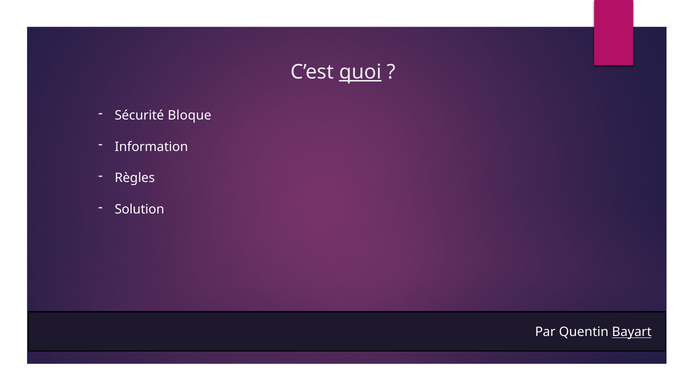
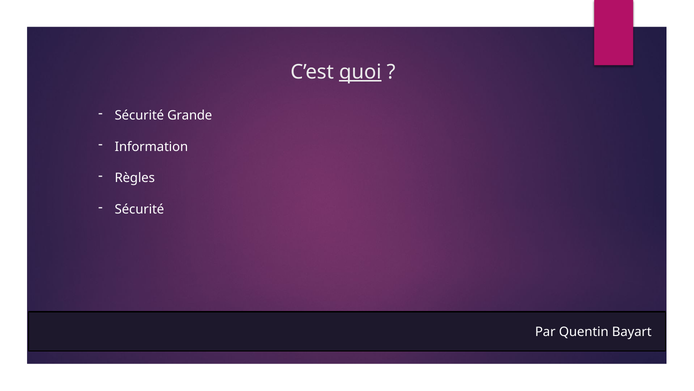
Bloque: Bloque -> Grande
Solution at (139, 209): Solution -> Sécurité
Bayart underline: present -> none
